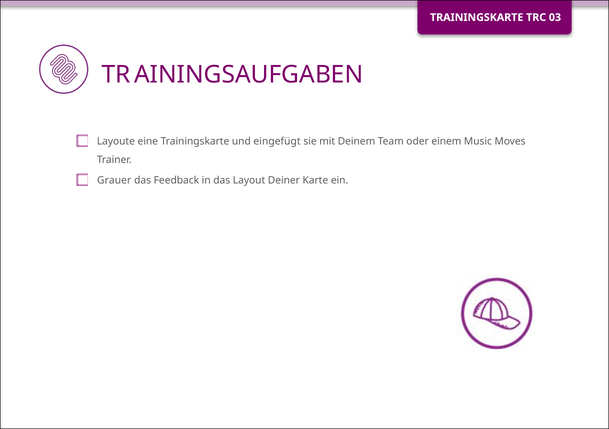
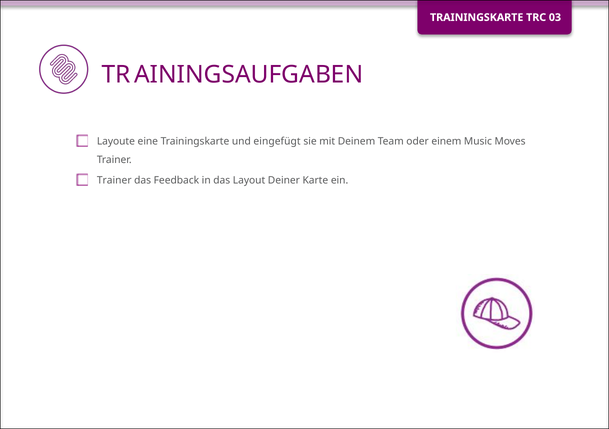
Grauer at (114, 180): Grauer -> Trainer
